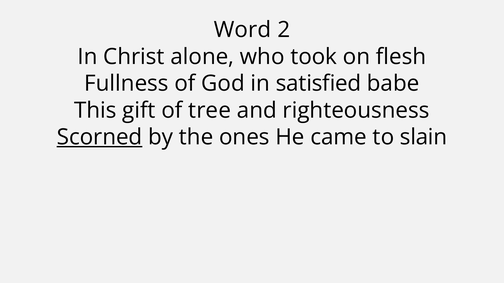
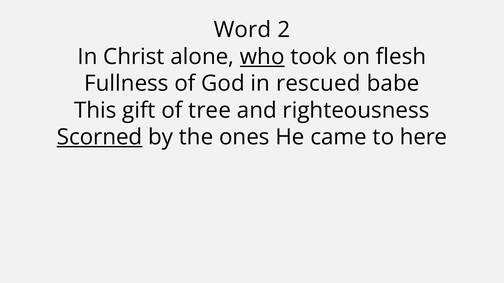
who underline: none -> present
satisfied: satisfied -> rescued
slain: slain -> here
